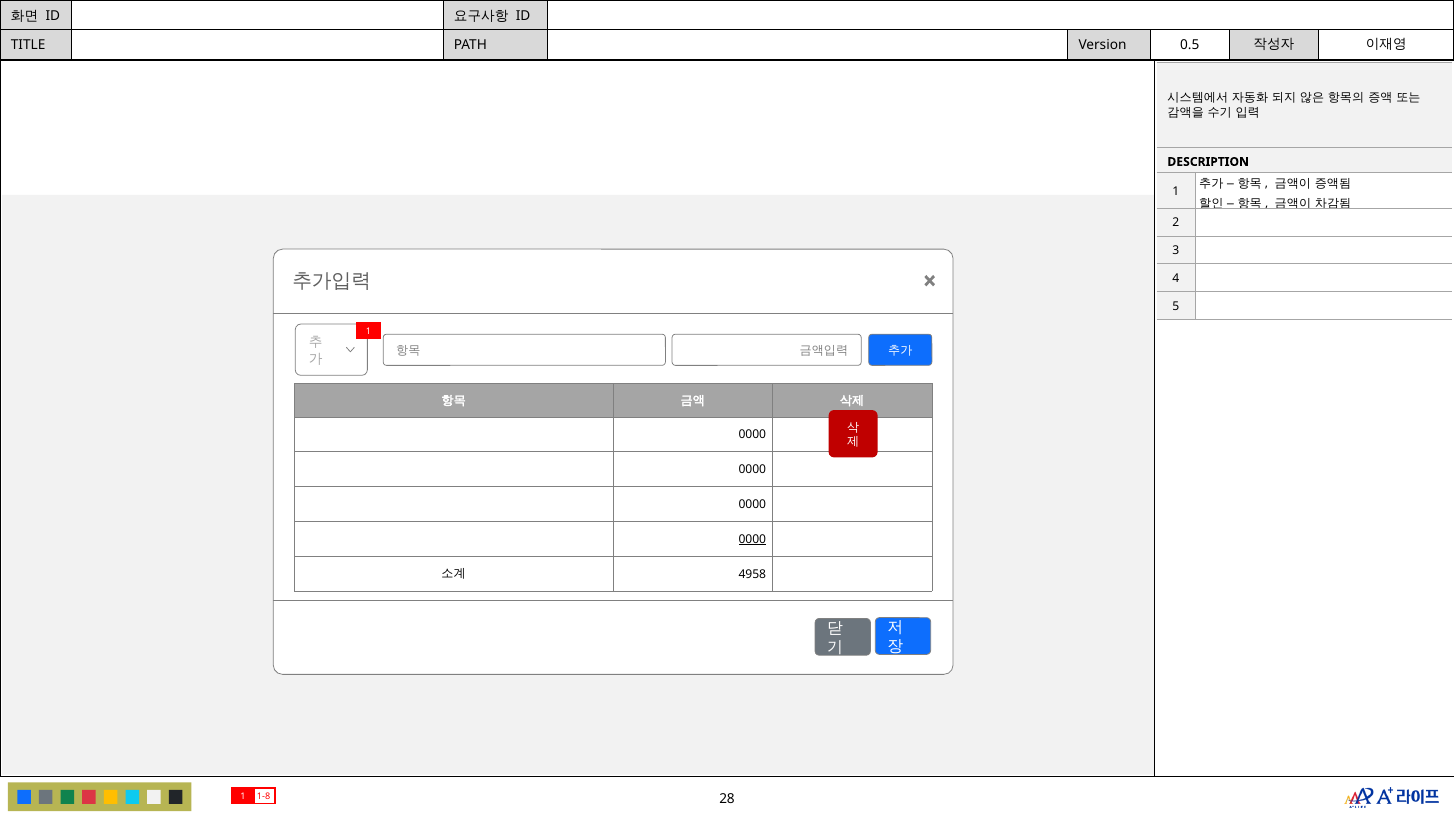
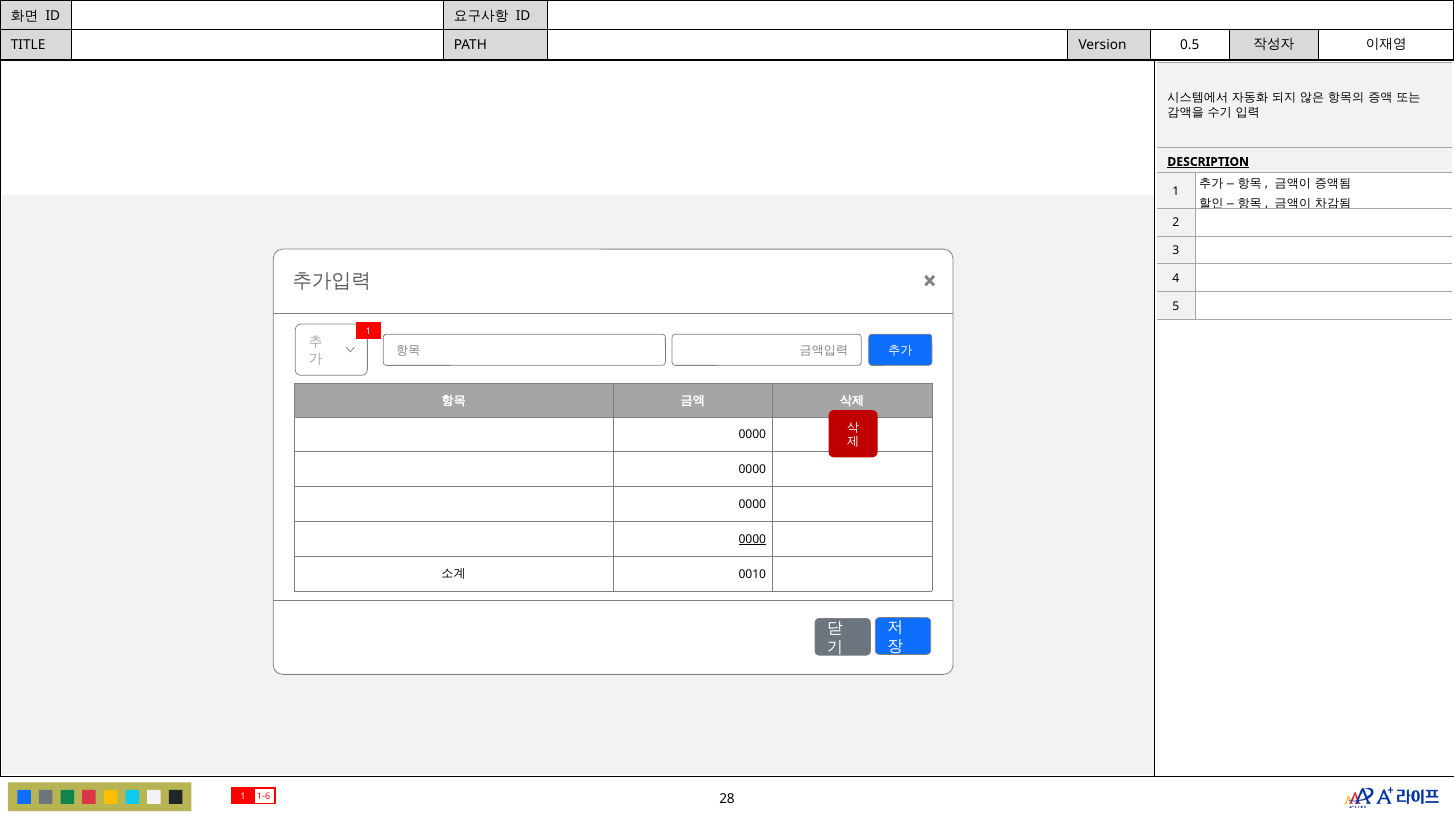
DESCRIPTION underline: none -> present
4958: 4958 -> 0010
1-8: 1-8 -> 1-6
